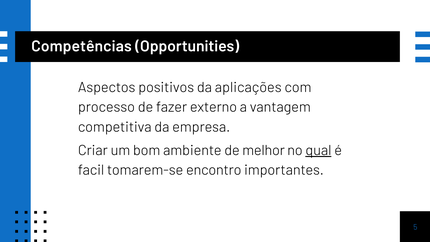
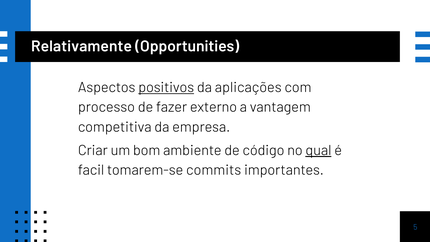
Competências: Competências -> Relativamente
positivos underline: none -> present
melhor: melhor -> código
encontro: encontro -> commits
